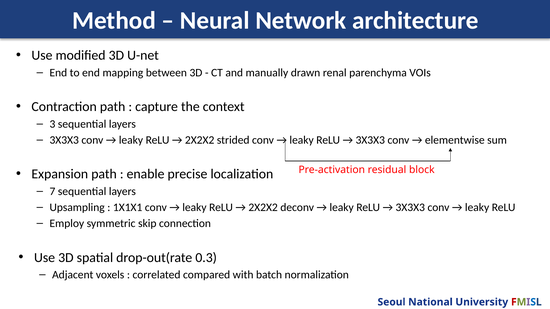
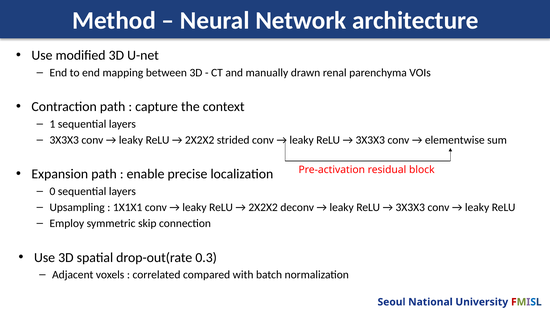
3: 3 -> 1
7: 7 -> 0
